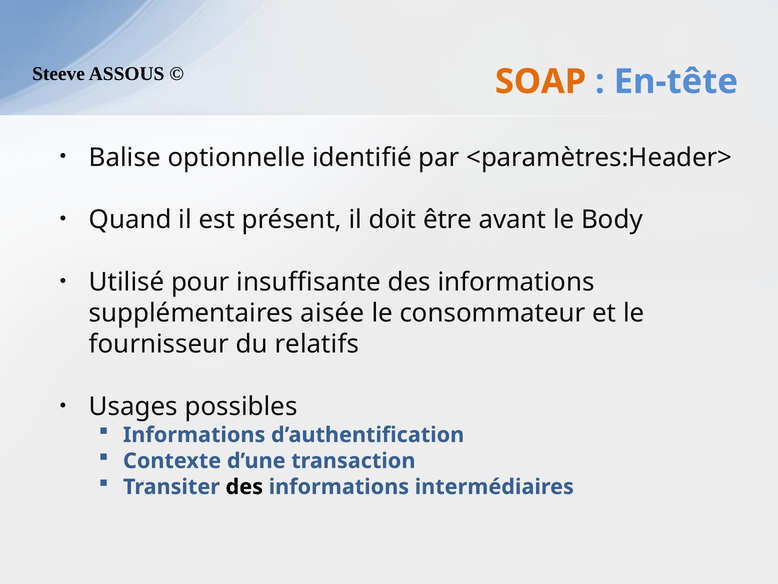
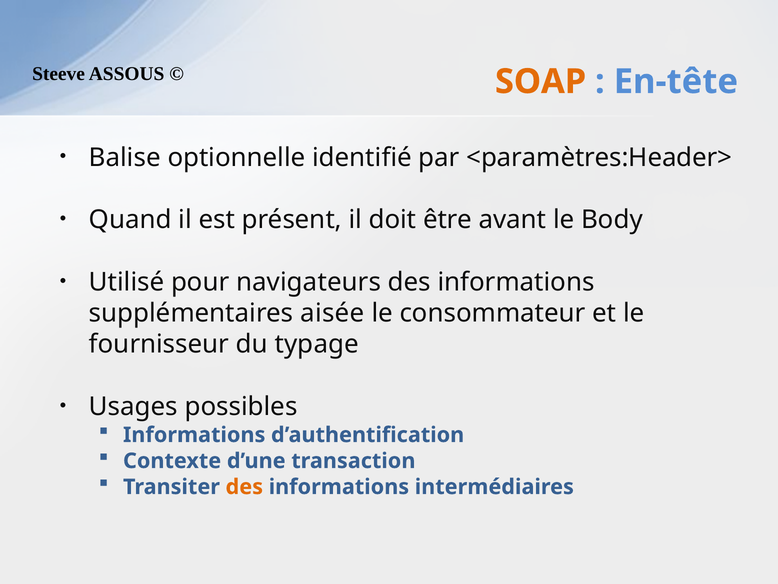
insuffisante: insuffisante -> navigateurs
relatifs: relatifs -> typage
des at (244, 487) colour: black -> orange
